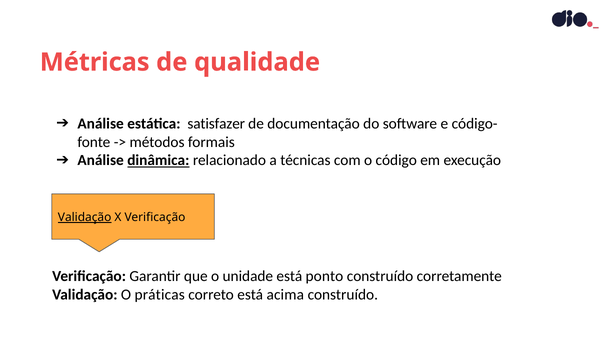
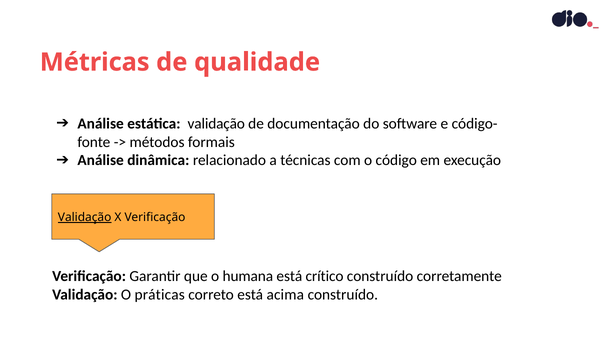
estática satisfazer: satisfazer -> validação
dinâmica underline: present -> none
unidade: unidade -> humana
ponto: ponto -> crítico
